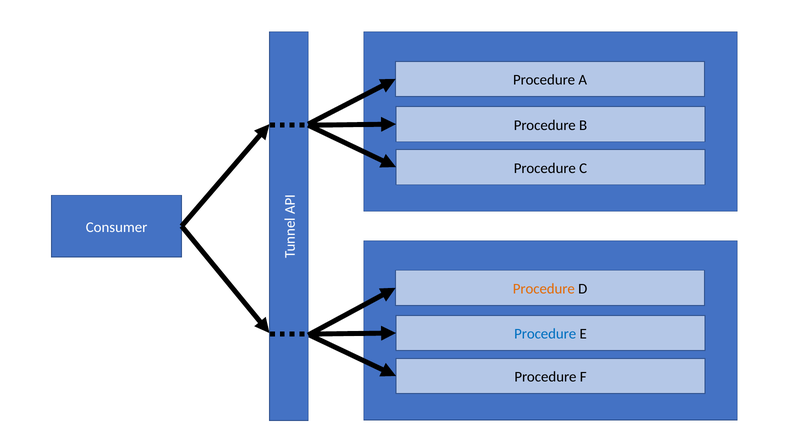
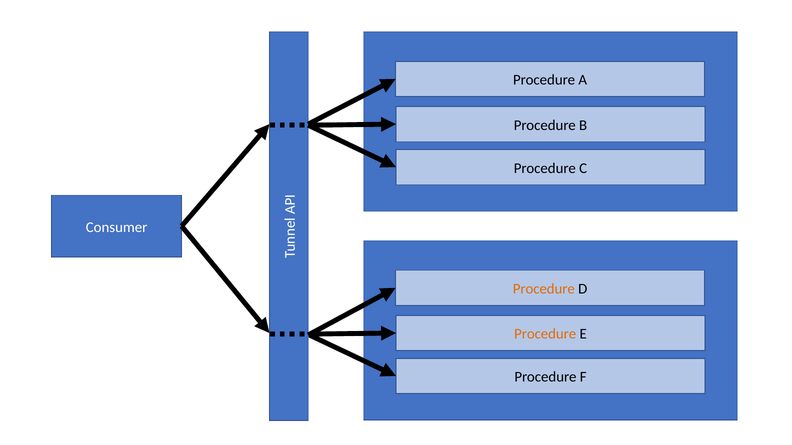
Procedure at (545, 334) colour: blue -> orange
